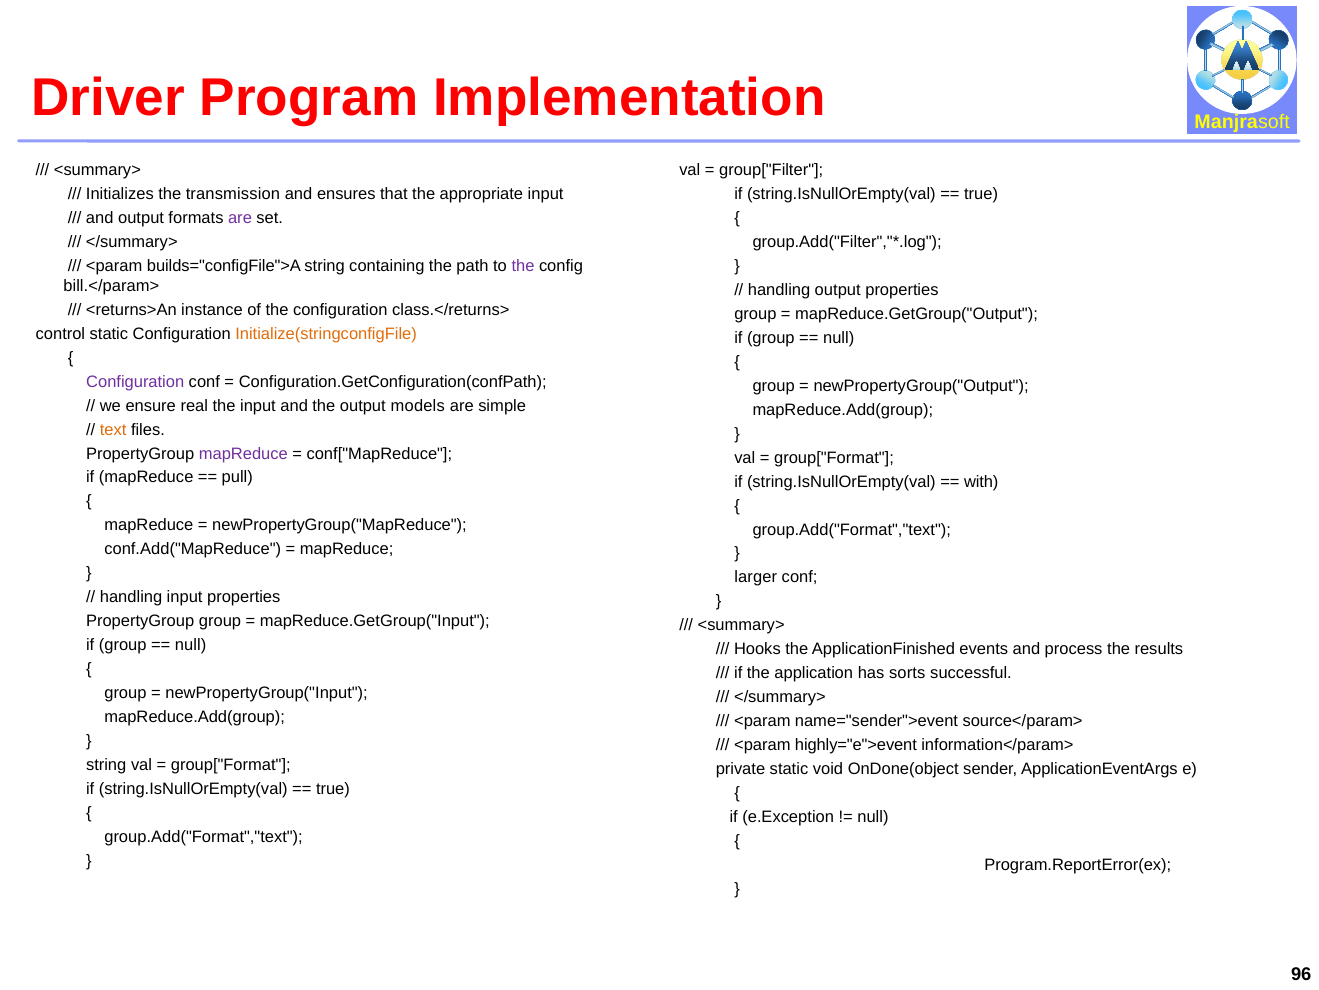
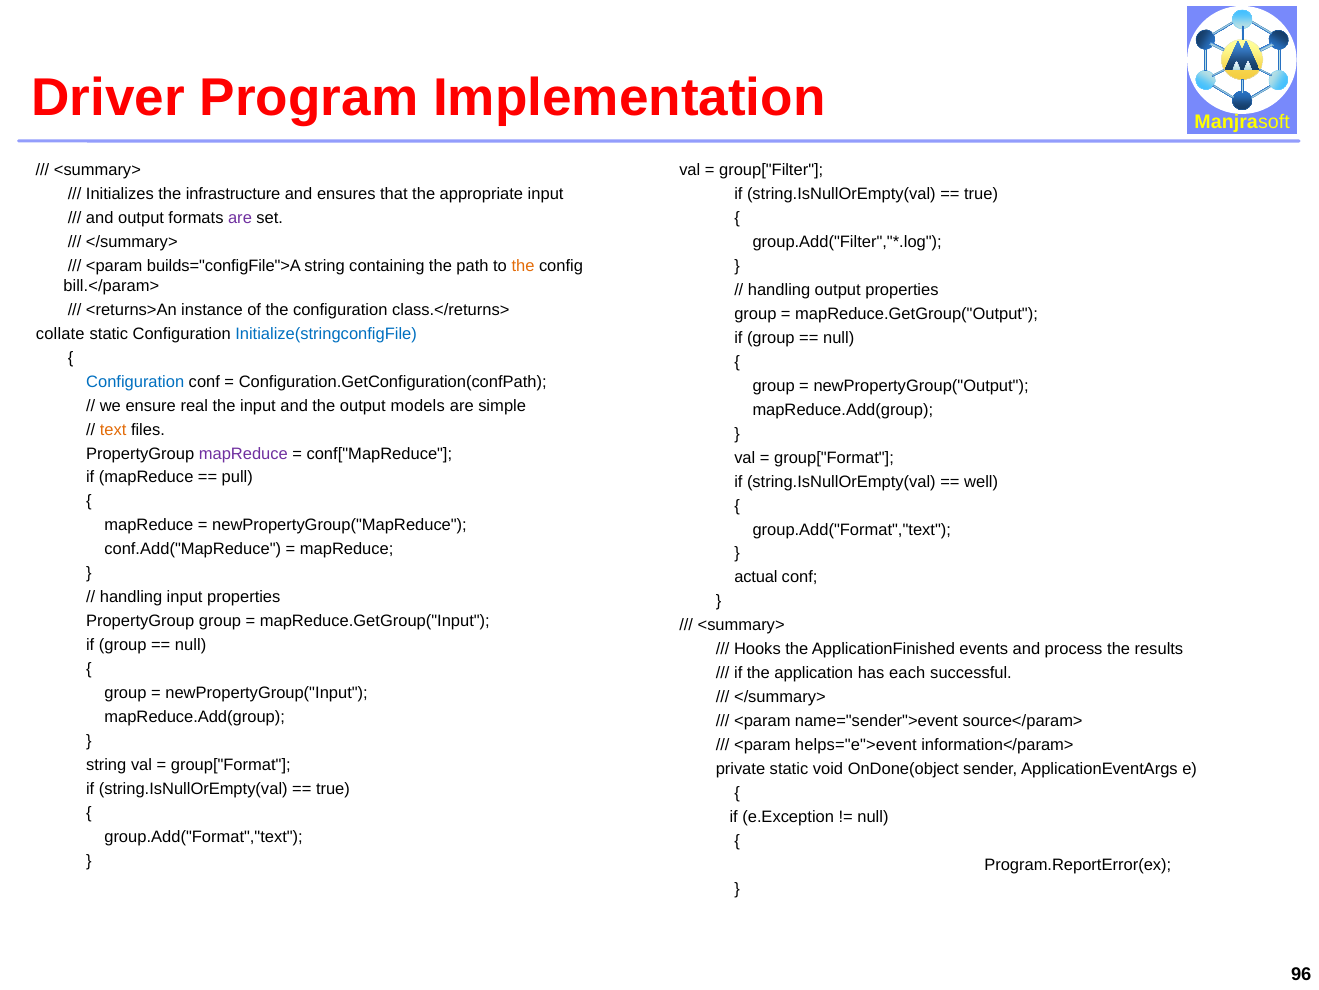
transmission: transmission -> infrastructure
the at (523, 266) colour: purple -> orange
control: control -> collate
Initialize(stringconfigFile colour: orange -> blue
Configuration at (135, 381) colour: purple -> blue
with: with -> well
larger: larger -> actual
sorts: sorts -> each
highly="e">event: highly="e">event -> helps="e">event
